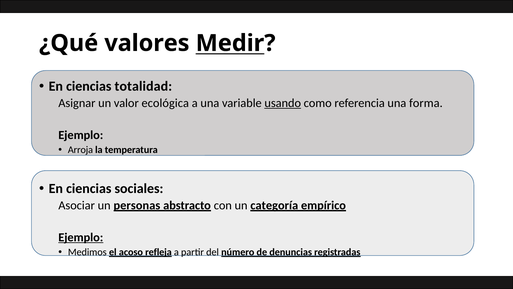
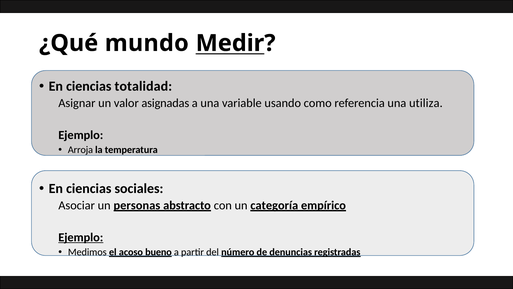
valores: valores -> mundo
ecológica: ecológica -> asignadas
usando underline: present -> none
forma: forma -> utiliza
refleja: refleja -> bueno
